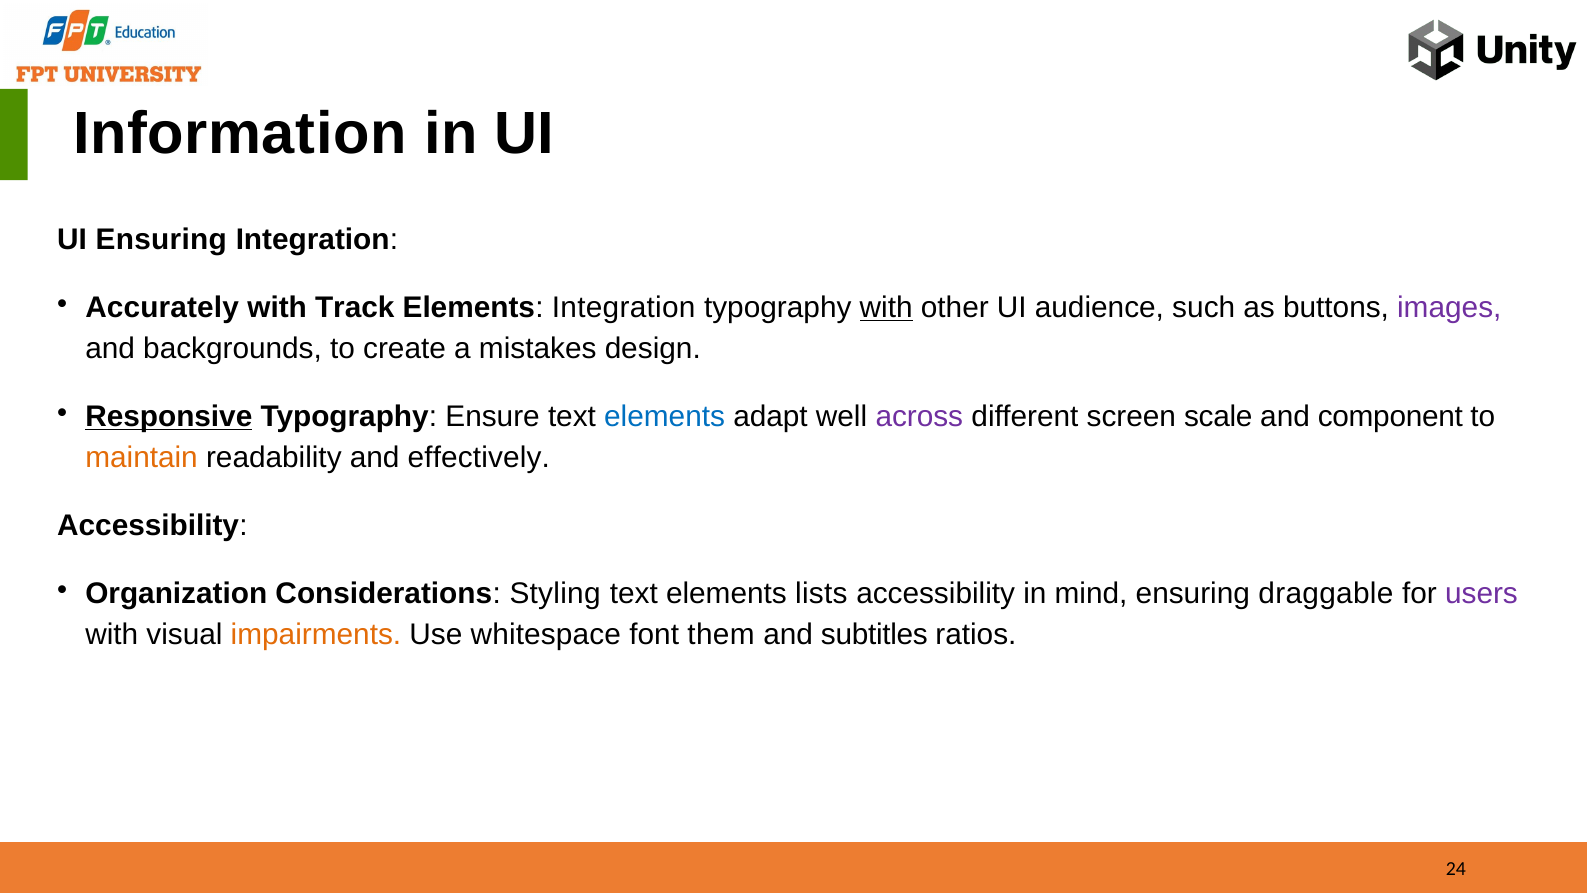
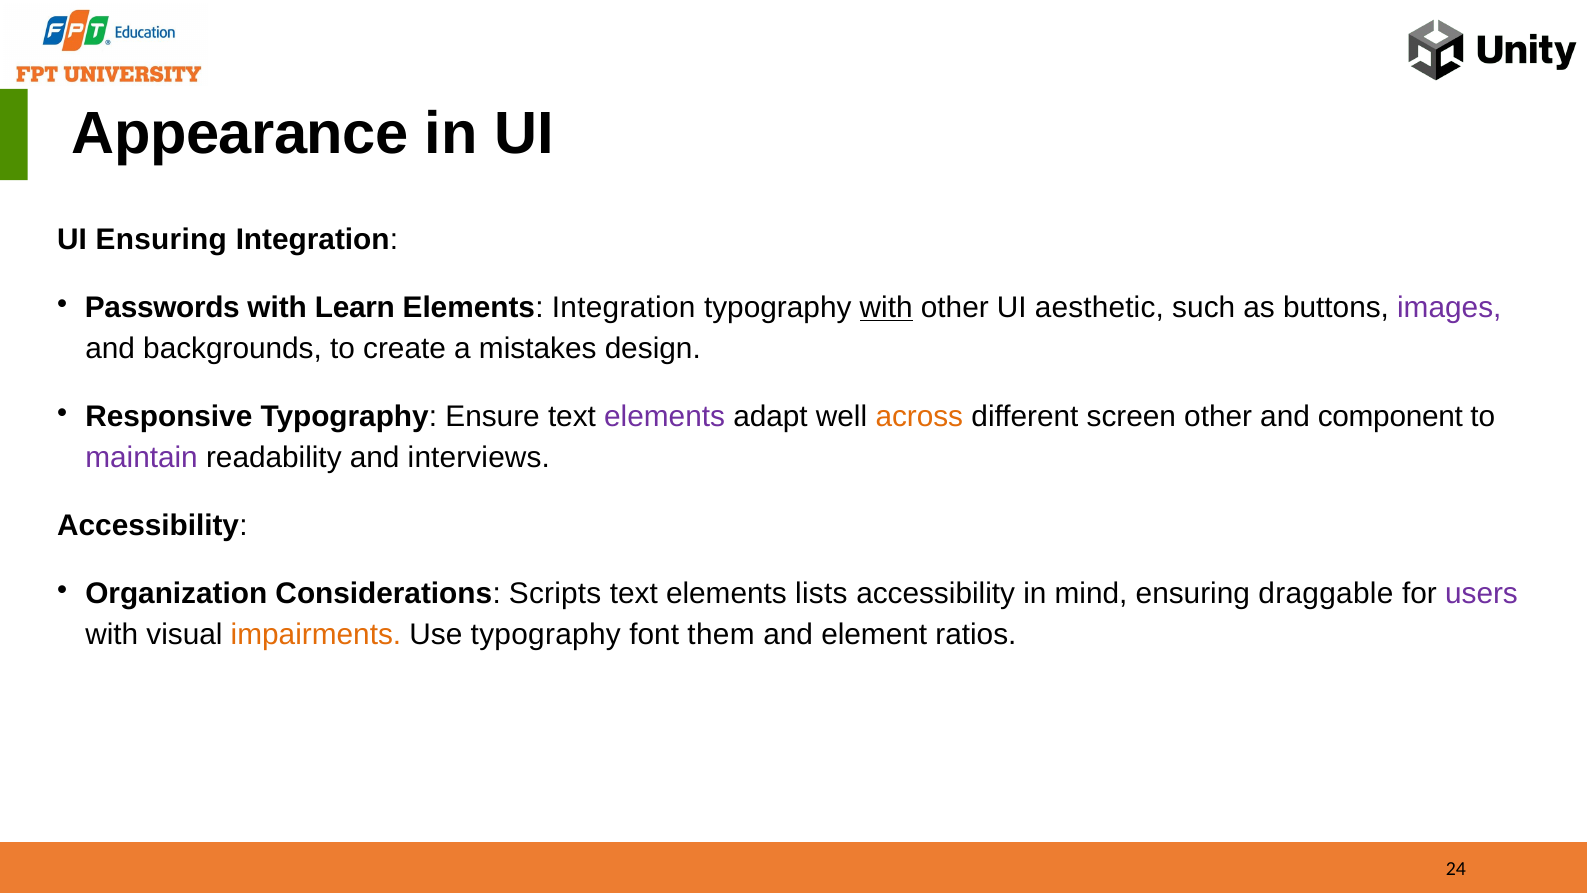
Information: Information -> Appearance
Accurately: Accurately -> Passwords
Track: Track -> Learn
audience: audience -> aesthetic
Responsive underline: present -> none
elements at (665, 417) colour: blue -> purple
across colour: purple -> orange
screen scale: scale -> other
maintain colour: orange -> purple
effectively: effectively -> interviews
Styling: Styling -> Scripts
Use whitespace: whitespace -> typography
subtitles: subtitles -> element
